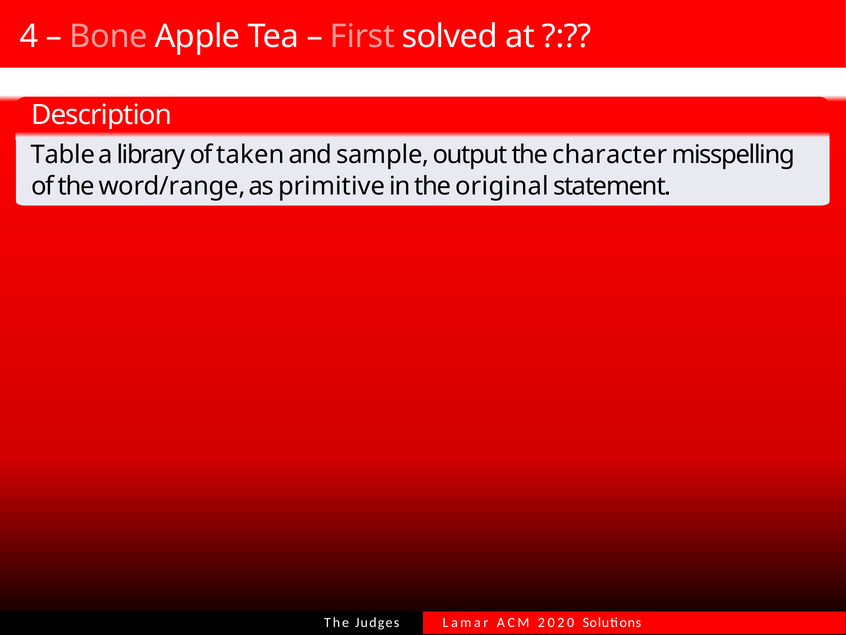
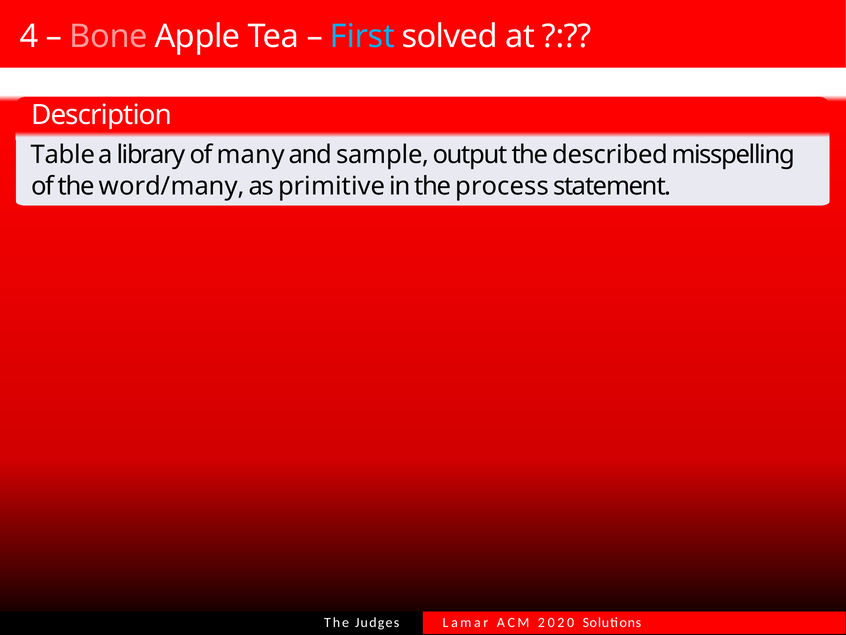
First colour: pink -> light blue
taken: taken -> many
character: character -> described
word/range: word/range -> word/many
original: original -> process
